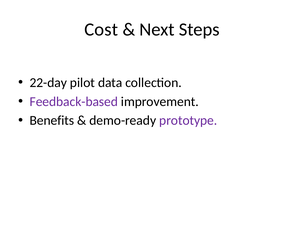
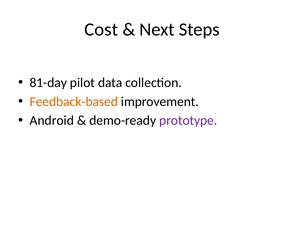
22-day: 22-day -> 81-day
Feedback-based colour: purple -> orange
Benefits: Benefits -> Android
